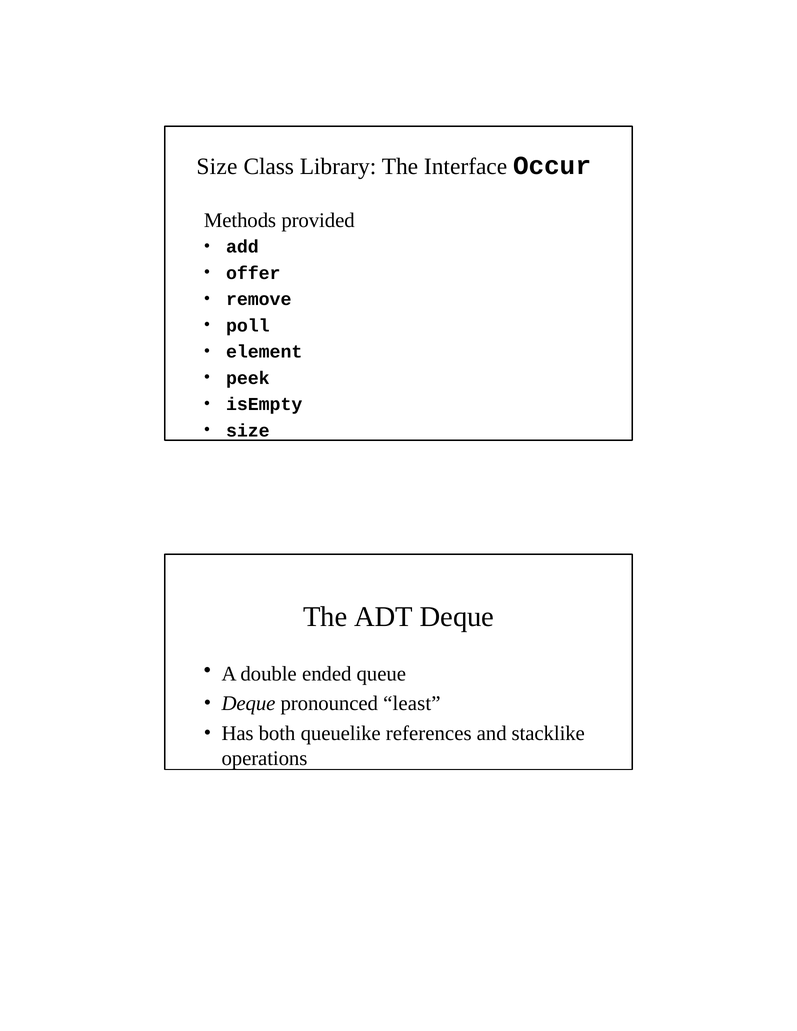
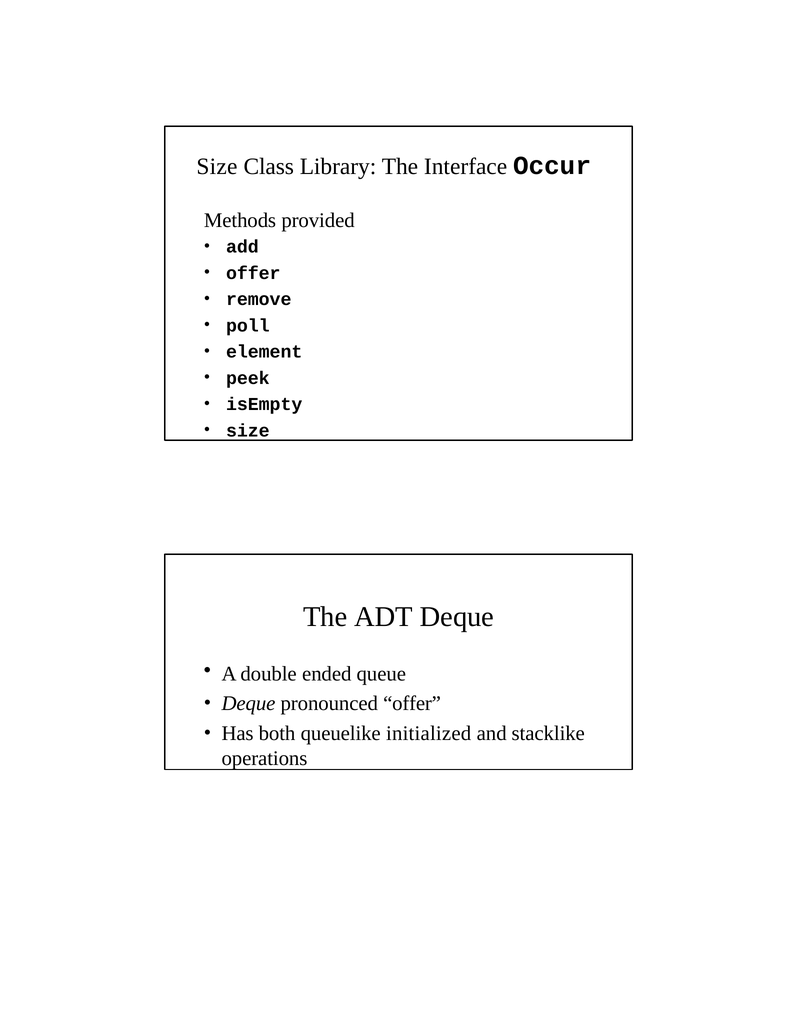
pronounced least: least -> offer
references: references -> initialized
